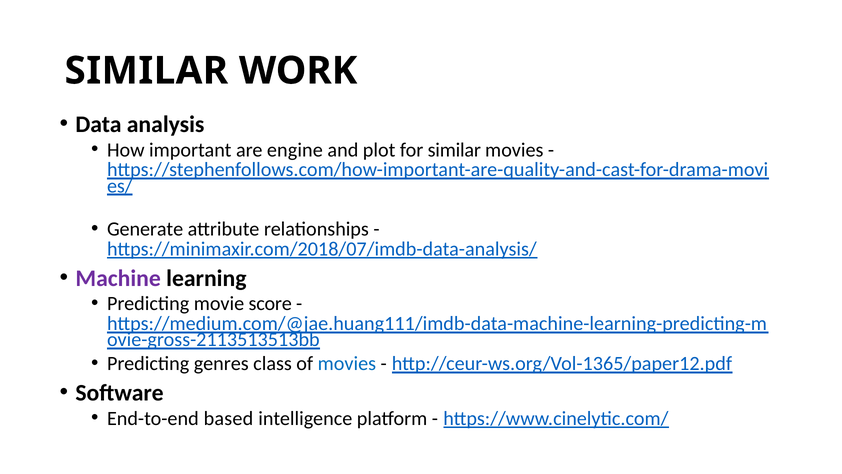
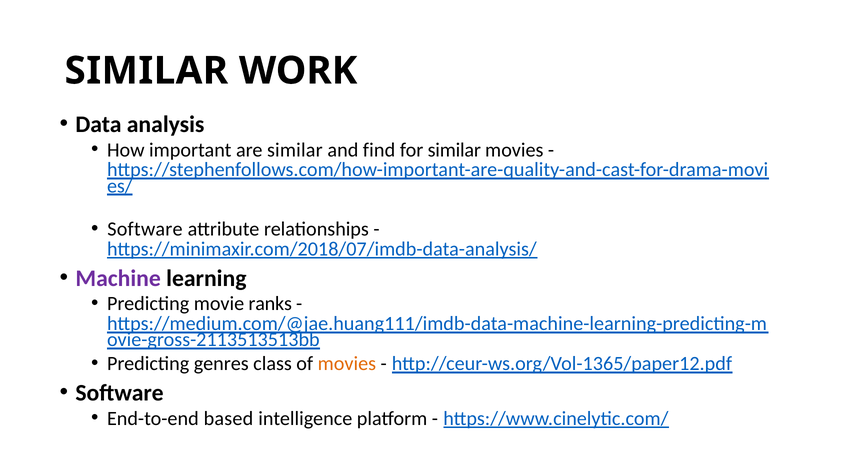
are engine: engine -> similar
plot: plot -> find
Generate at (145, 229): Generate -> Software
score: score -> ranks
movies at (347, 363) colour: blue -> orange
